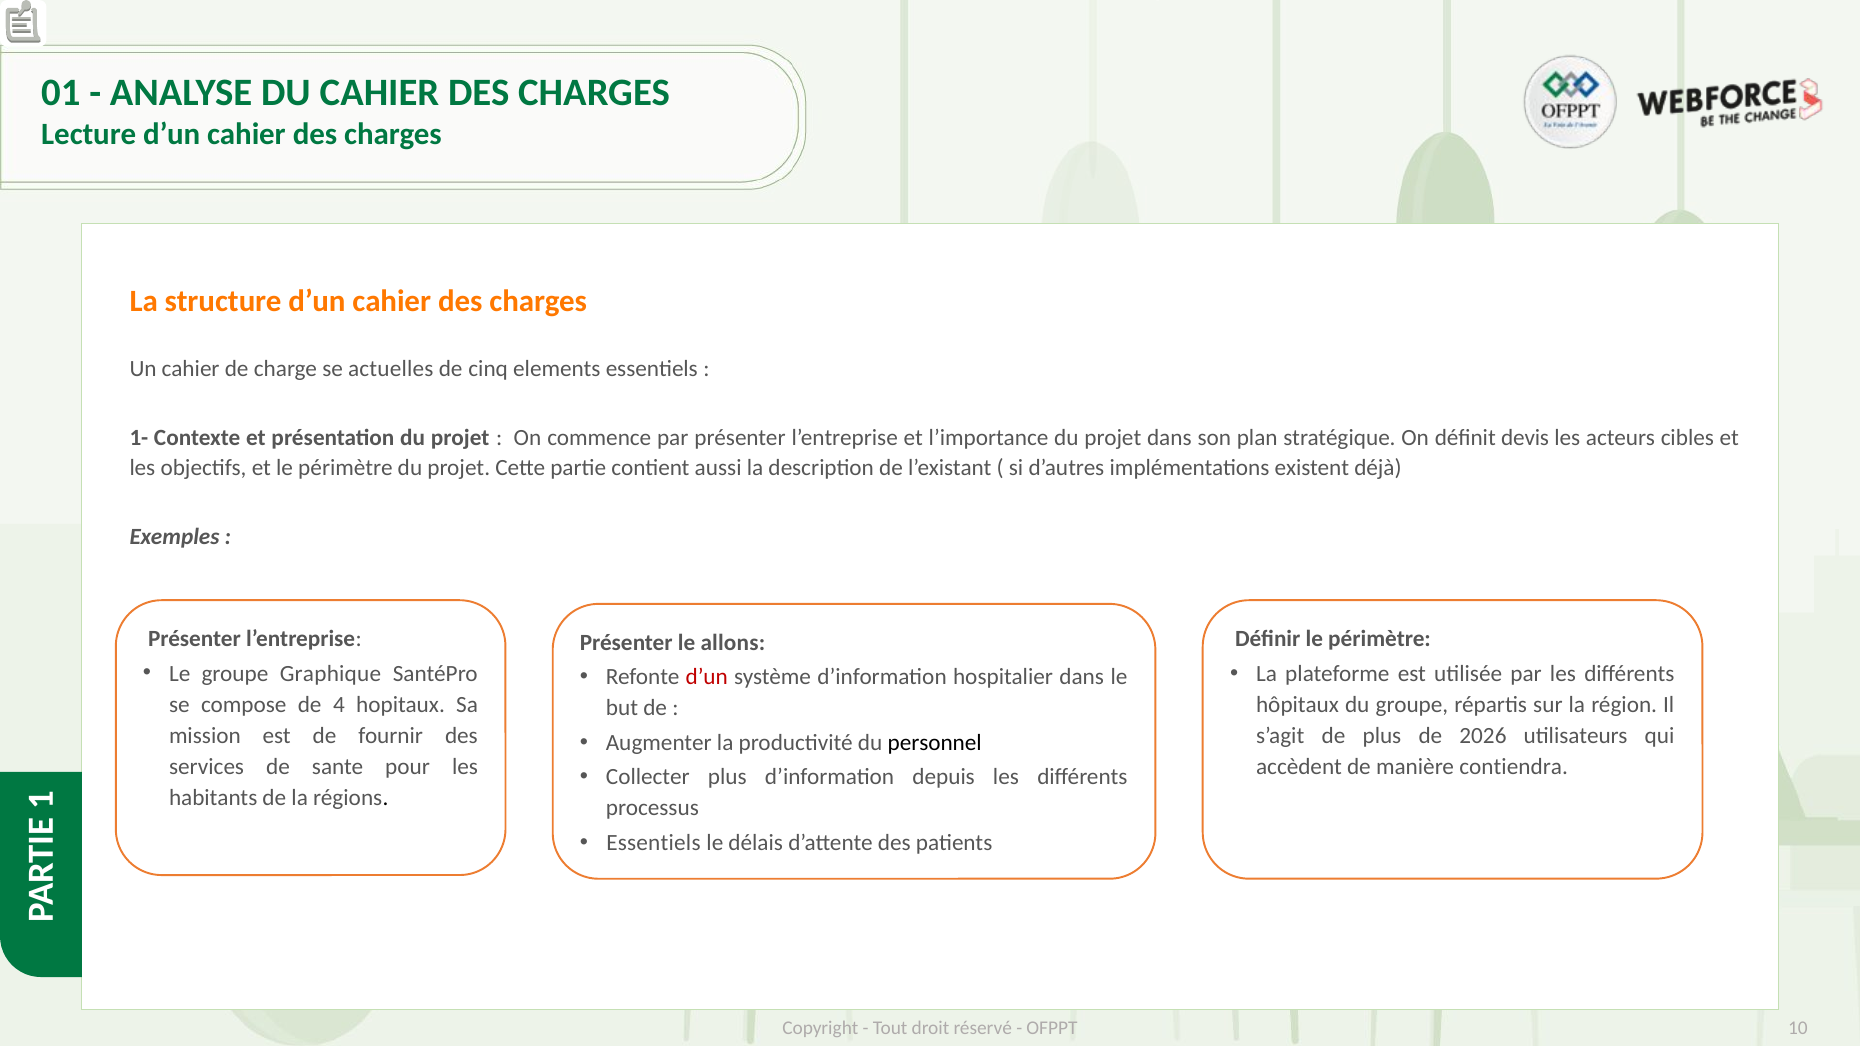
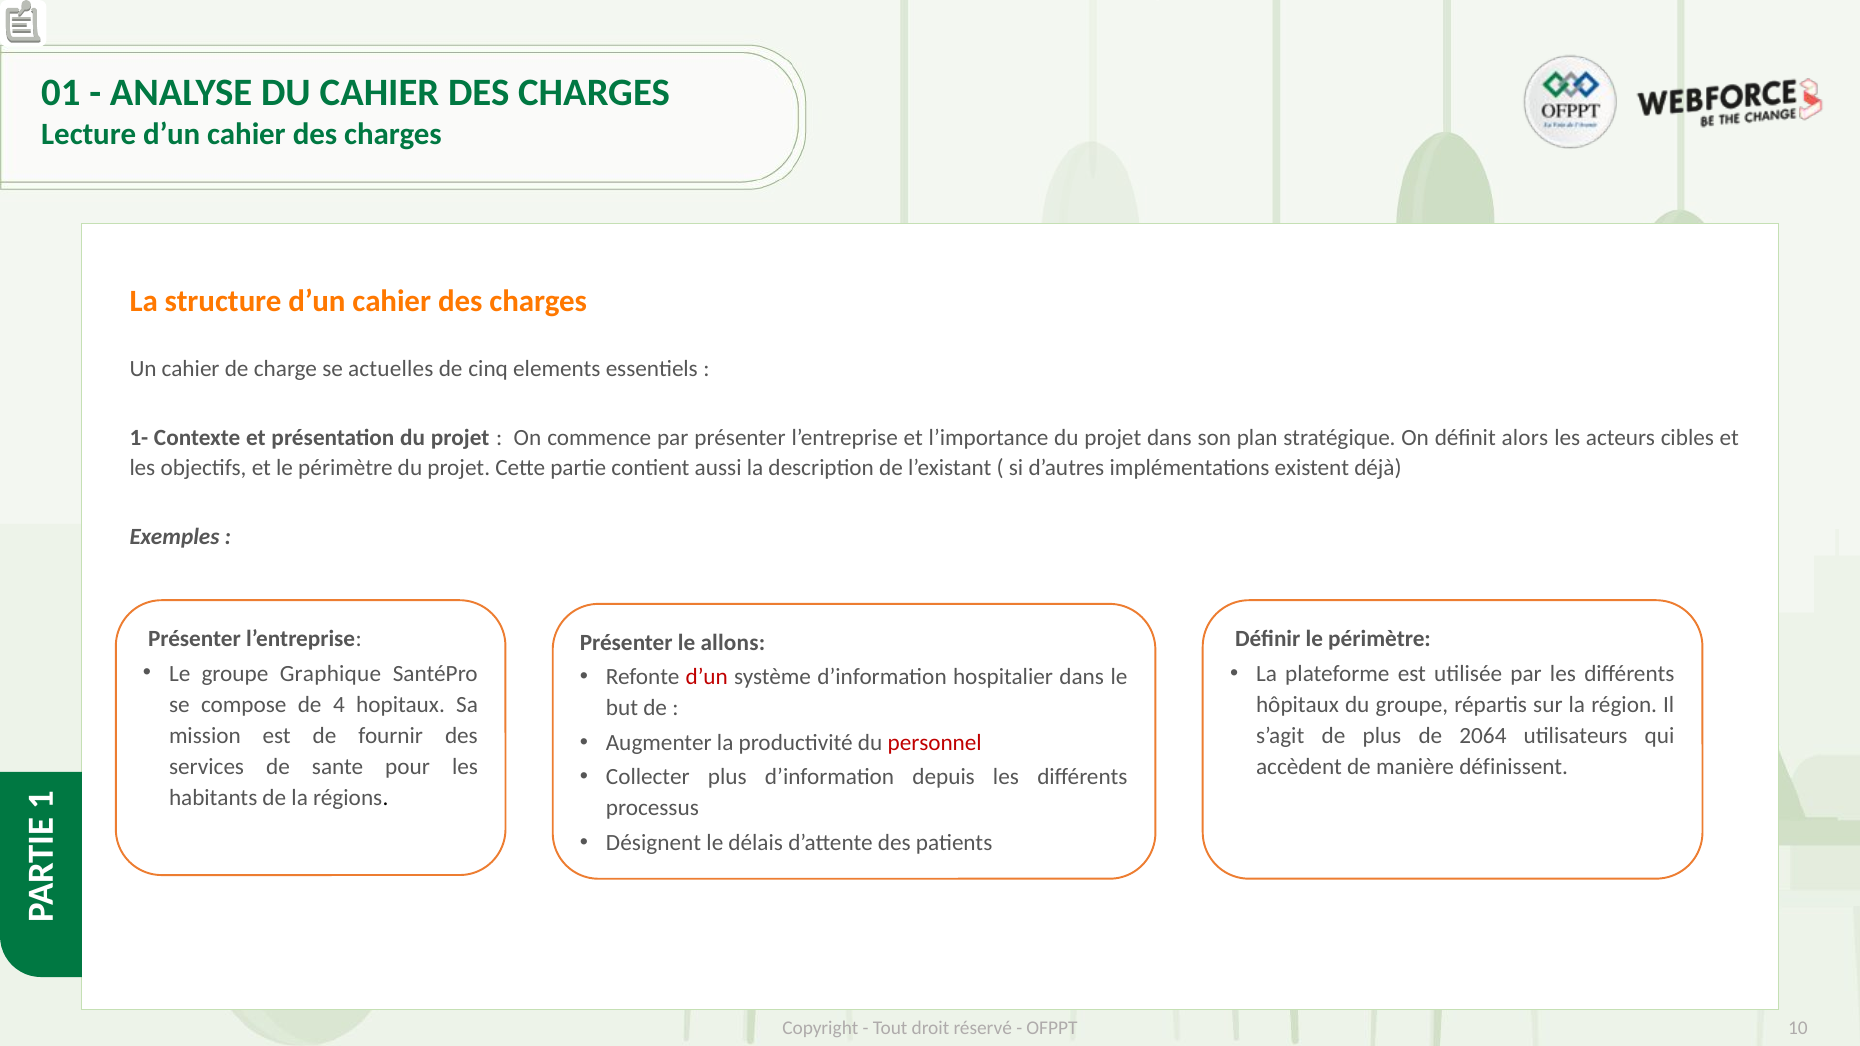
devis: devis -> alors
2026: 2026 -> 2064
personnel colour: black -> red
contiendra: contiendra -> définissent
Essentiels at (653, 843): Essentiels -> Désignent
